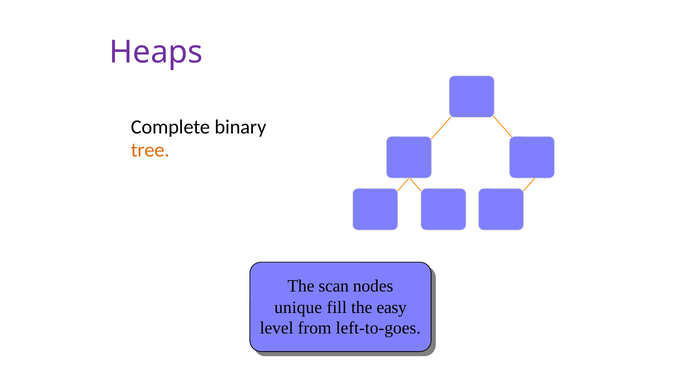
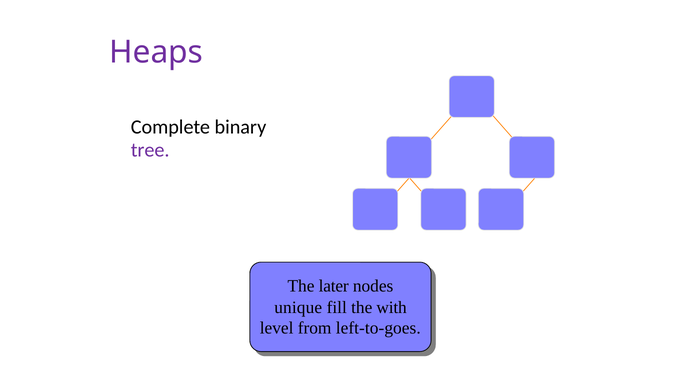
tree colour: orange -> purple
scan: scan -> later
easy: easy -> with
